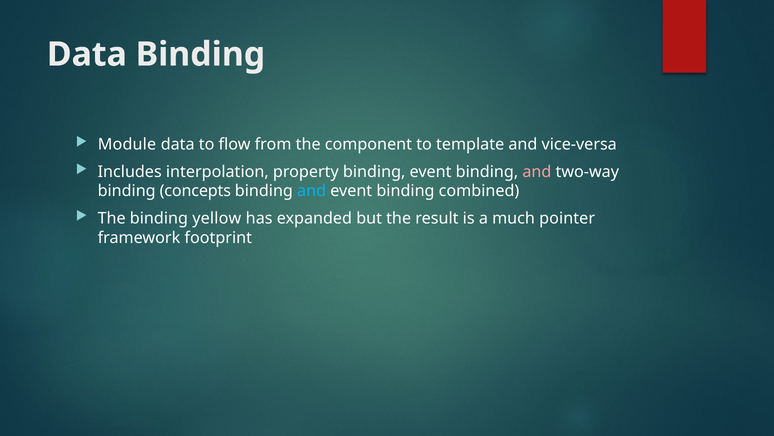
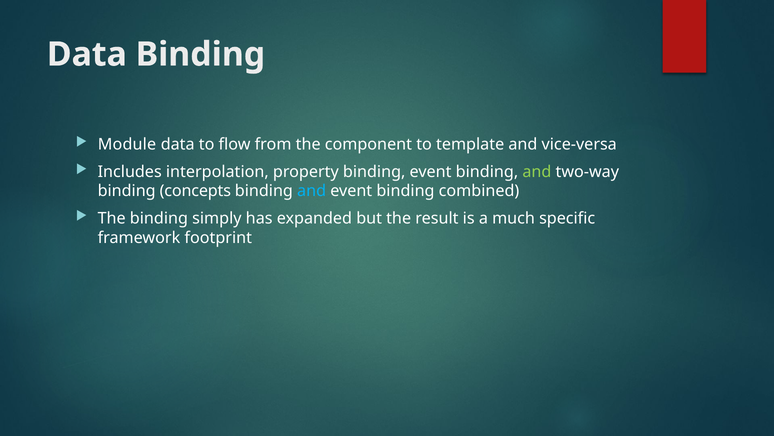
and at (537, 171) colour: pink -> light green
yellow: yellow -> simply
pointer: pointer -> specific
